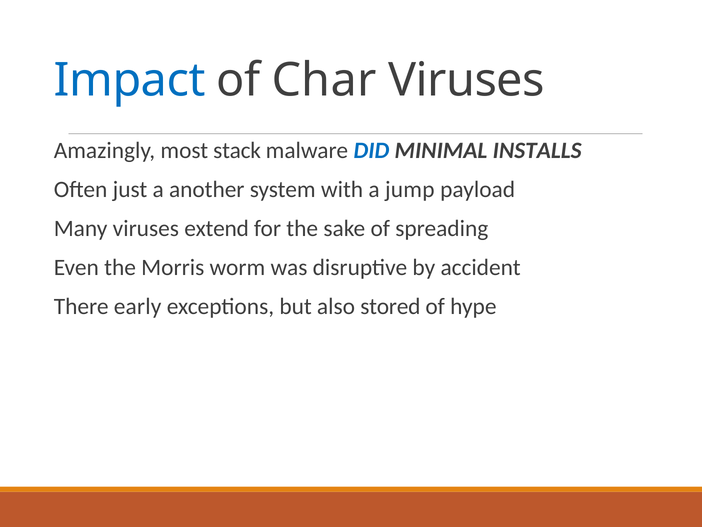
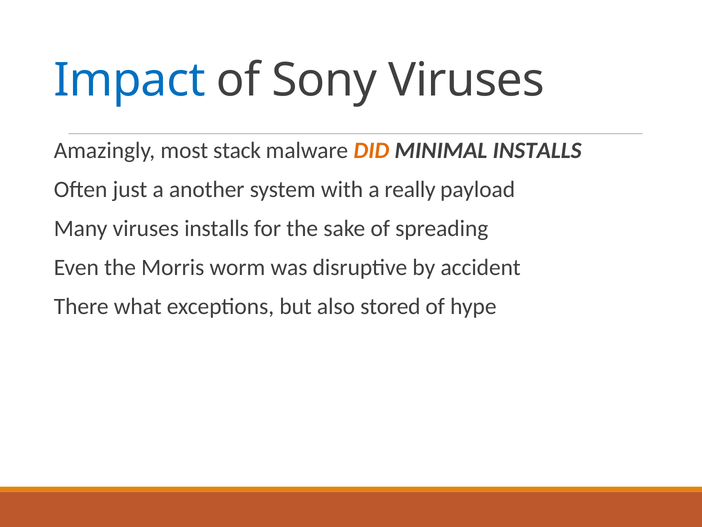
Char: Char -> Sony
DID colour: blue -> orange
jump: jump -> really
viruses extend: extend -> installs
early: early -> what
